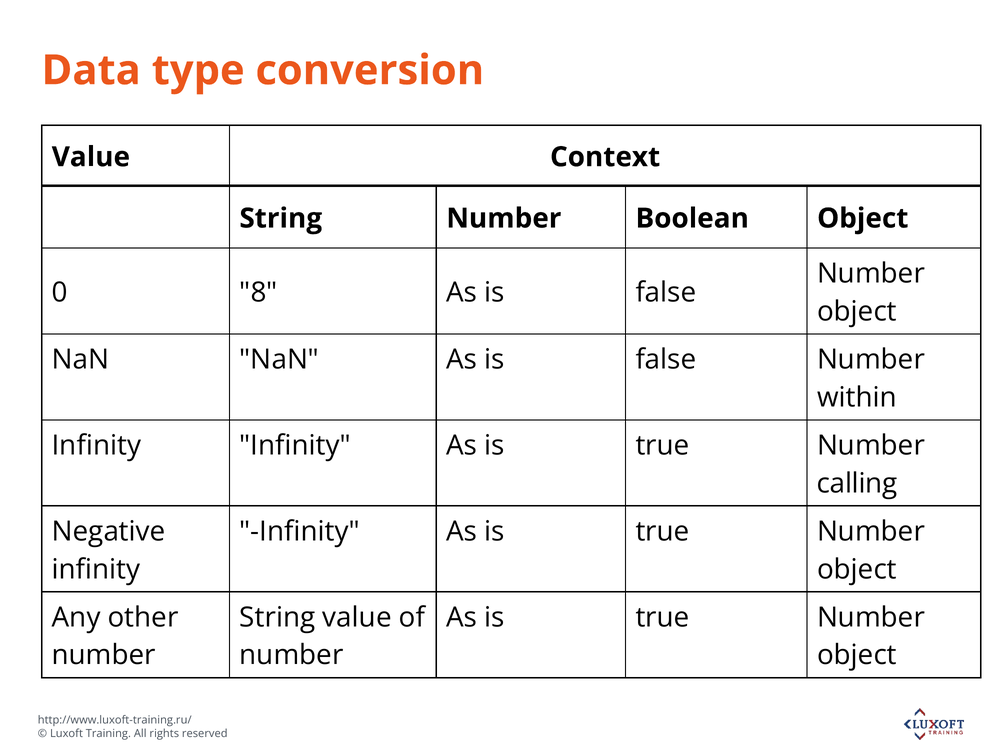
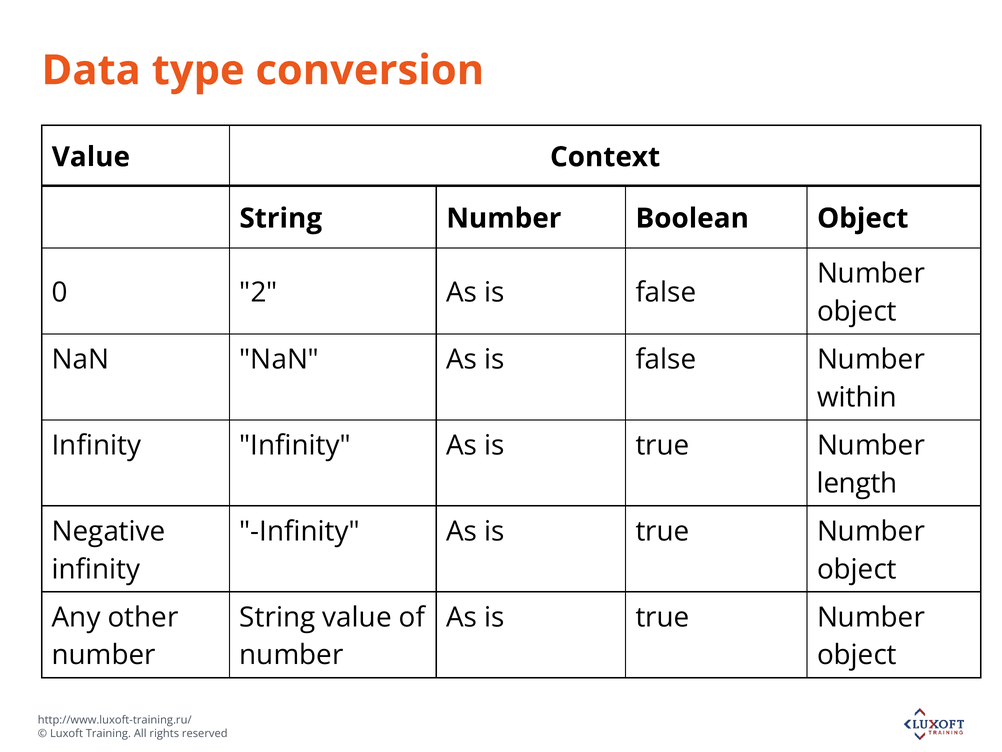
8: 8 -> 2
calling: calling -> length
